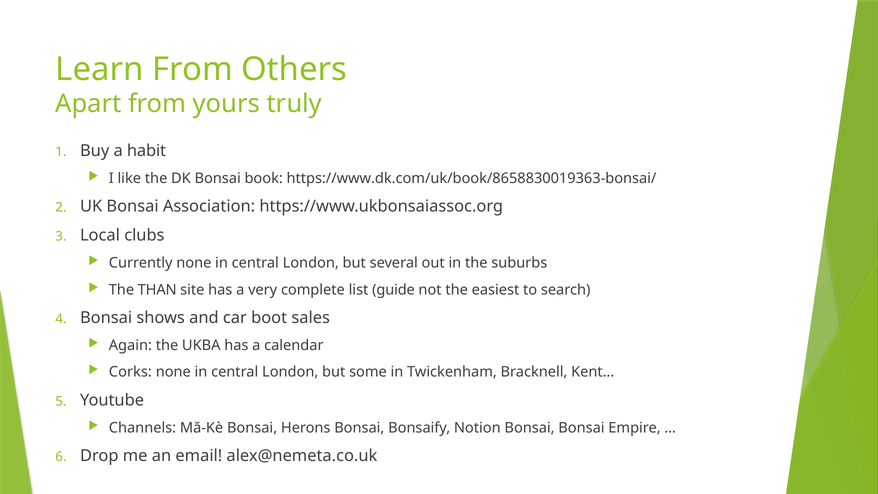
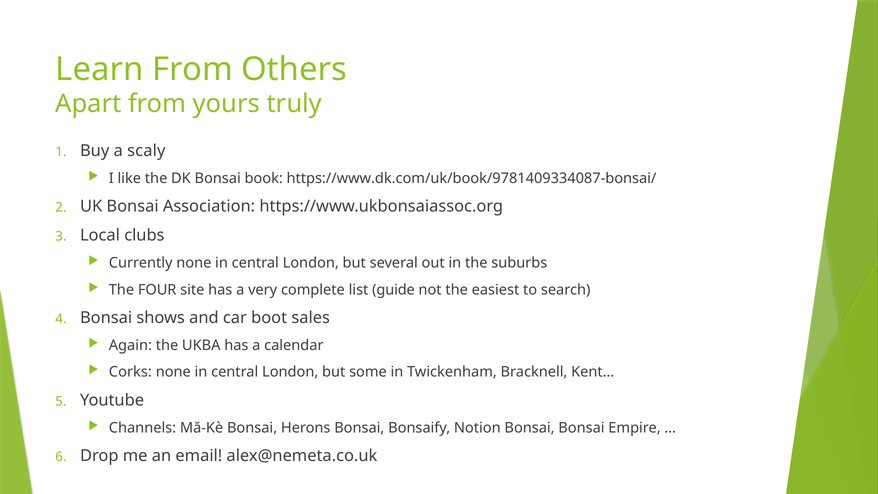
habit: habit -> scaly
https://www.dk.com/uk/book/8658830019363-bonsai/: https://www.dk.com/uk/book/8658830019363-bonsai/ -> https://www.dk.com/uk/book/9781409334087-bonsai/
THAN: THAN -> FOUR
